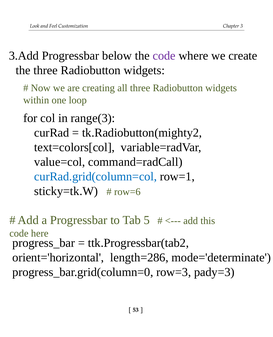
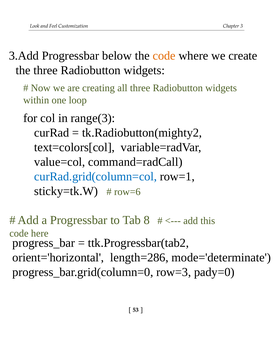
code at (164, 56) colour: purple -> orange
5: 5 -> 8
pady=3: pady=3 -> pady=0
